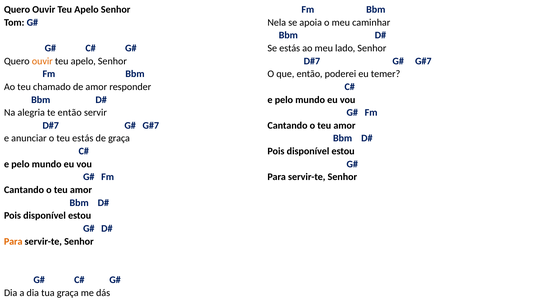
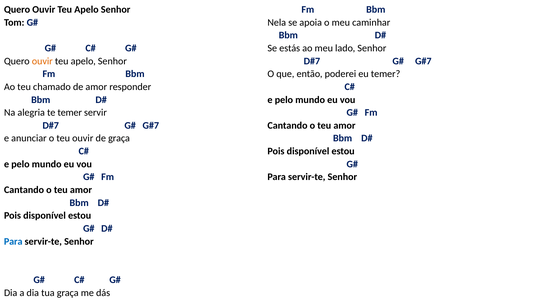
te então: então -> temer
teu estás: estás -> ouvir
Para at (13, 241) colour: orange -> blue
